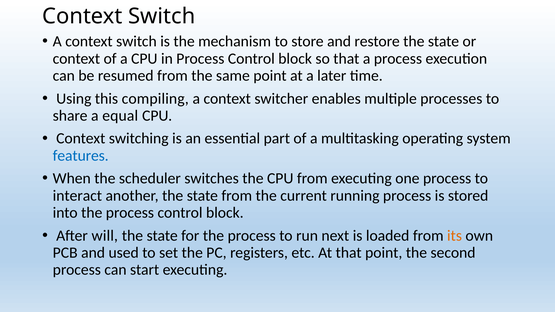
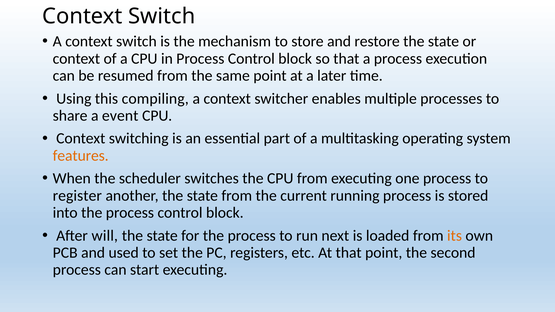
equal: equal -> event
features colour: blue -> orange
interact: interact -> register
